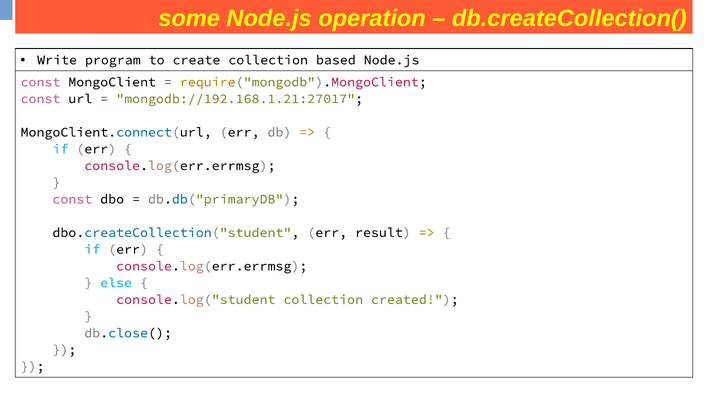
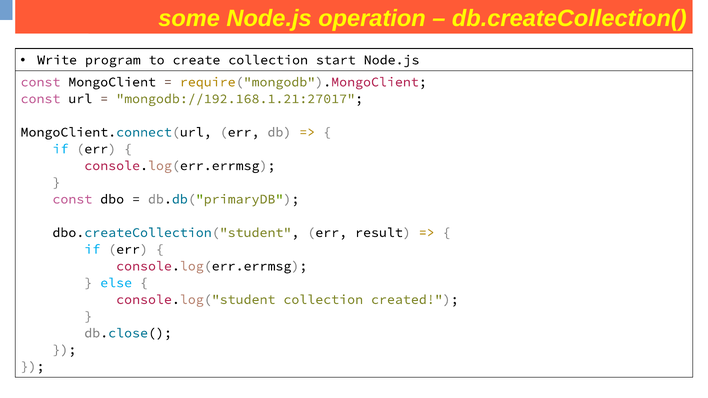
based: based -> start
